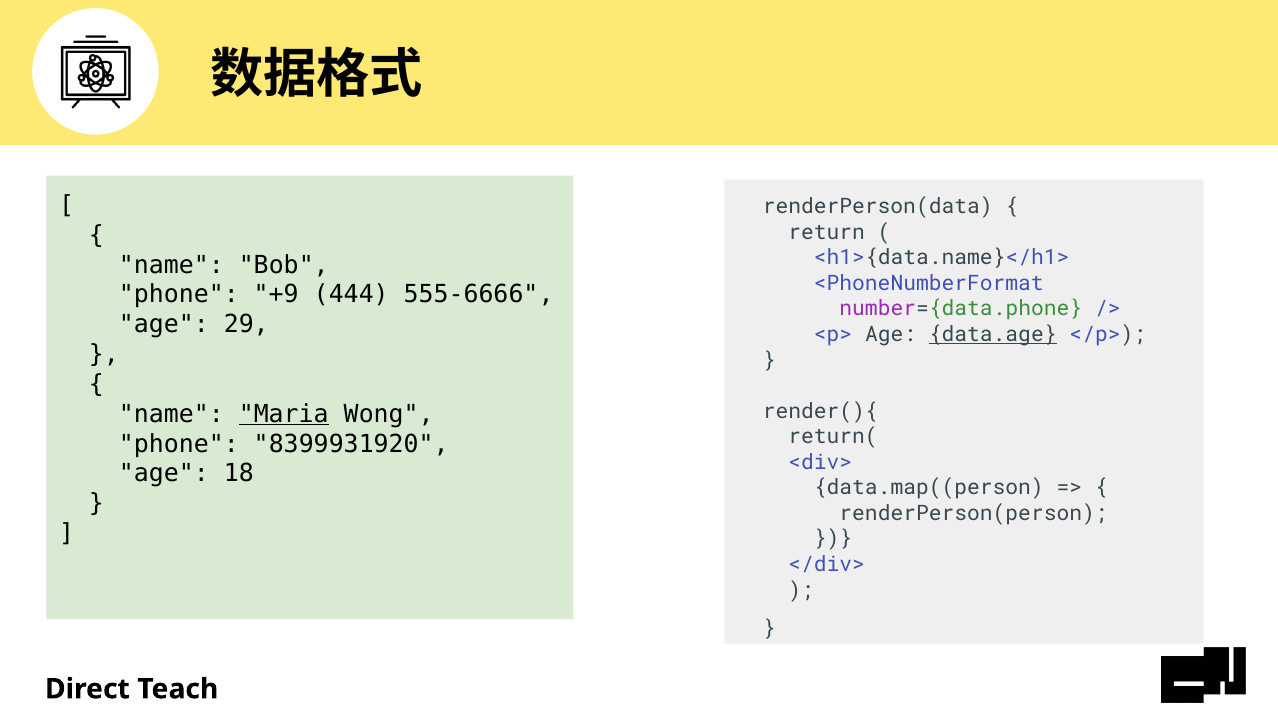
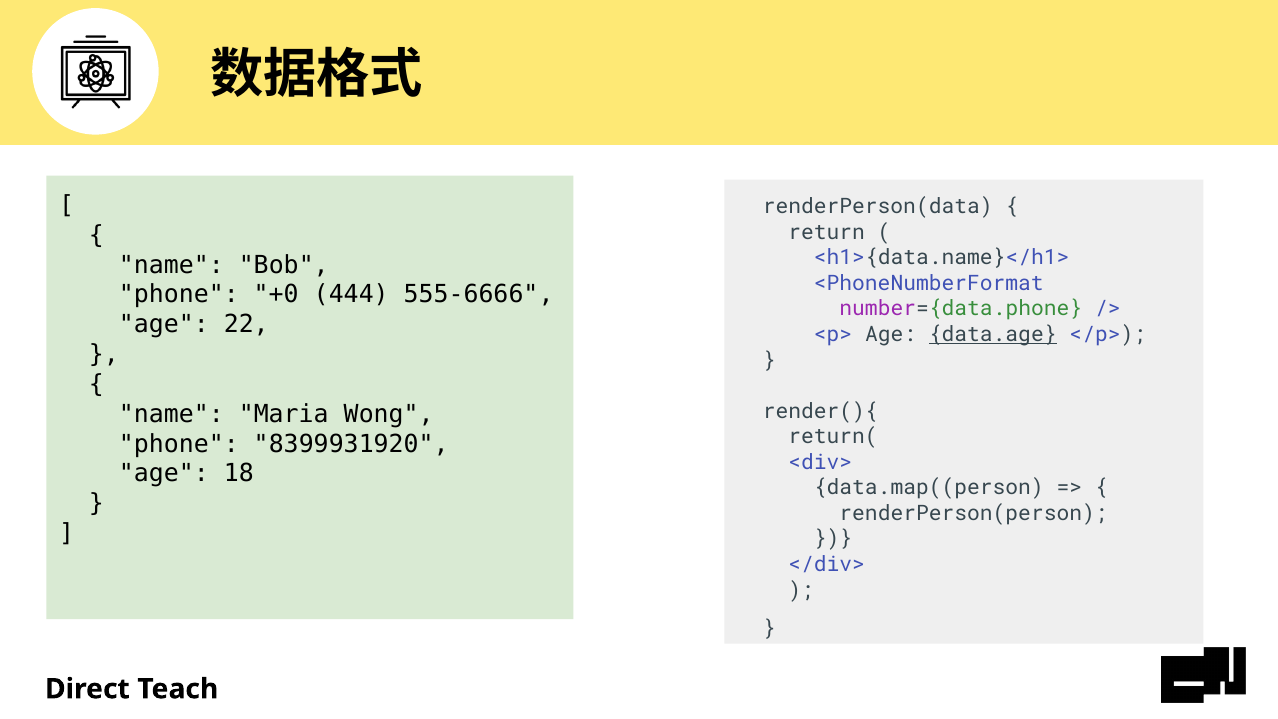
+9: +9 -> +0
29: 29 -> 22
Maria underline: present -> none
